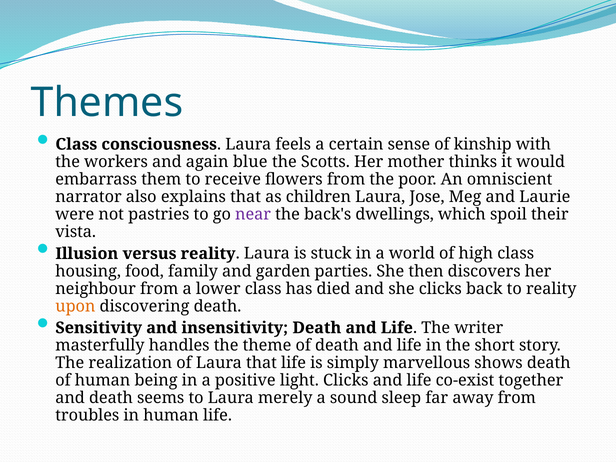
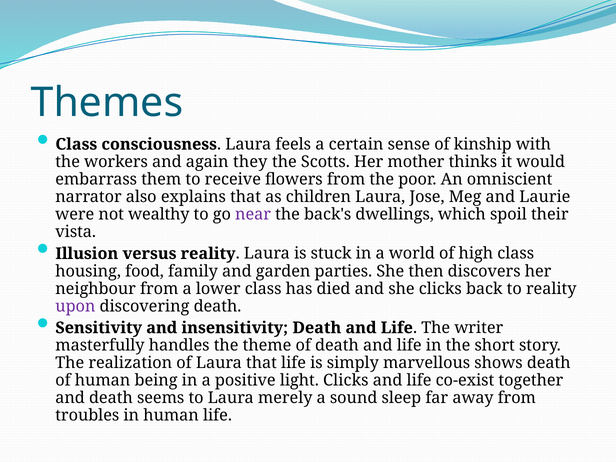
blue: blue -> they
pastries: pastries -> wealthy
upon colour: orange -> purple
